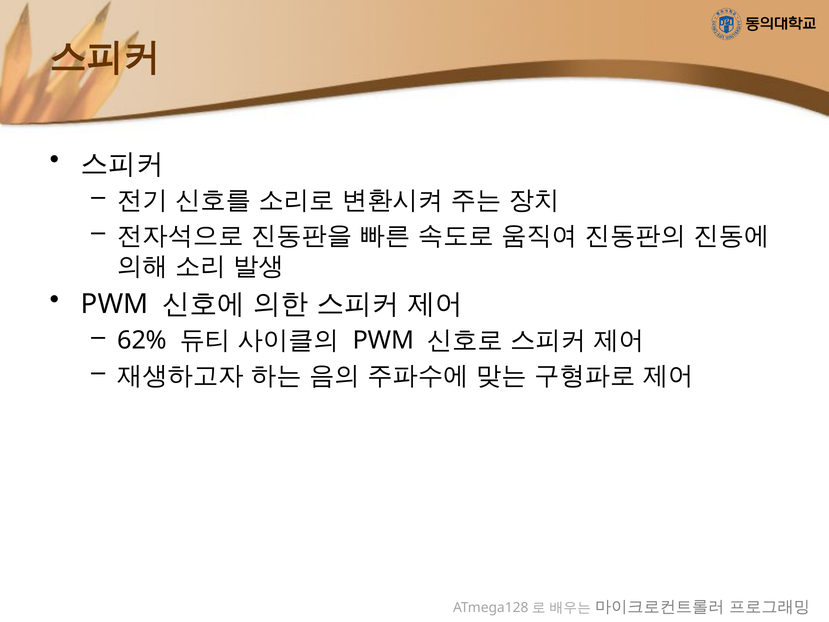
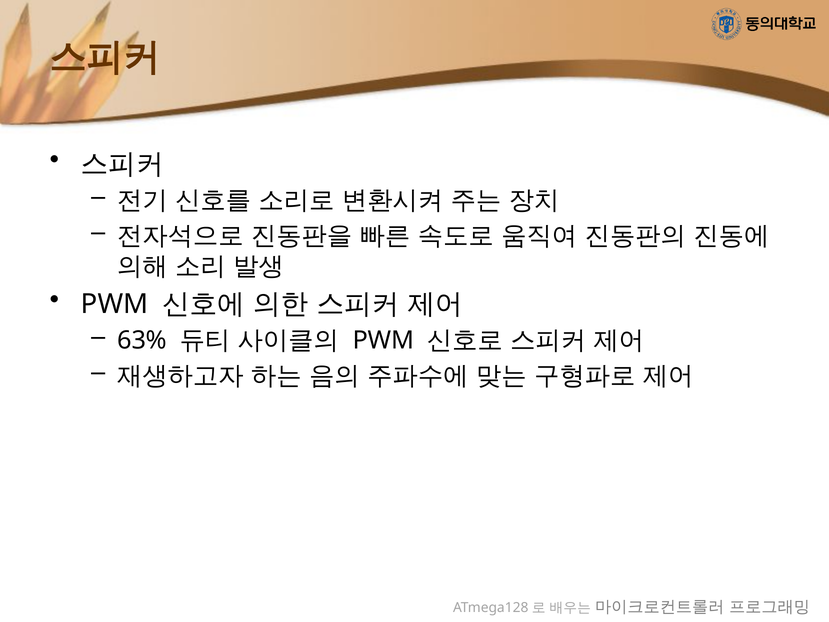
62%: 62% -> 63%
